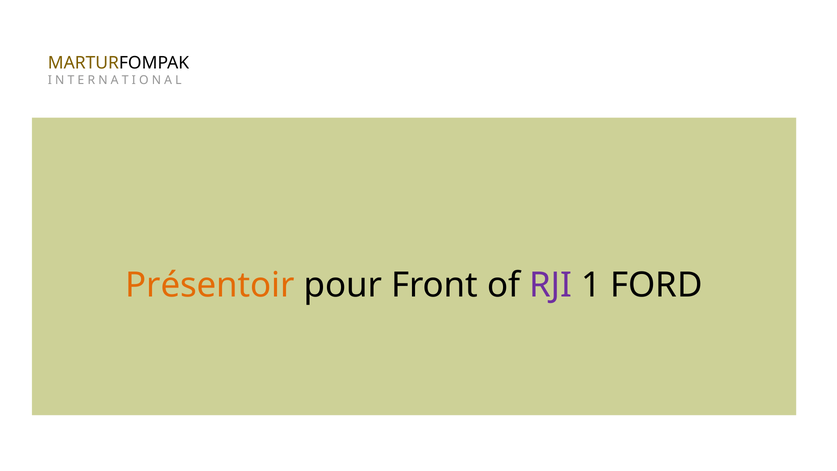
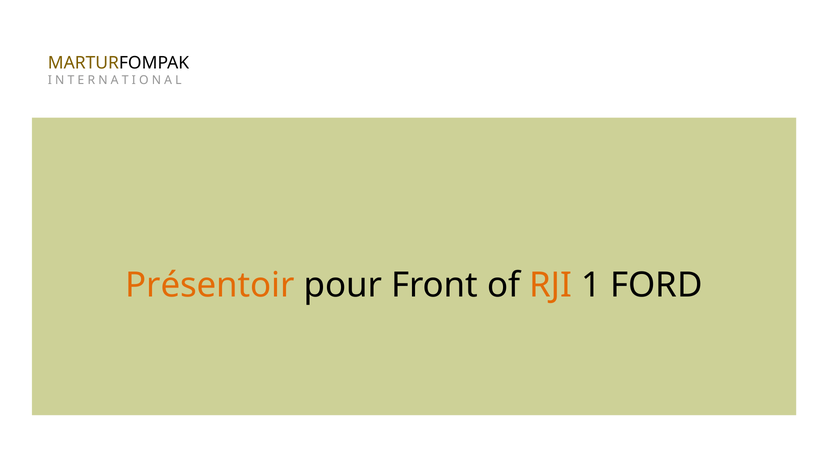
RJI colour: purple -> orange
